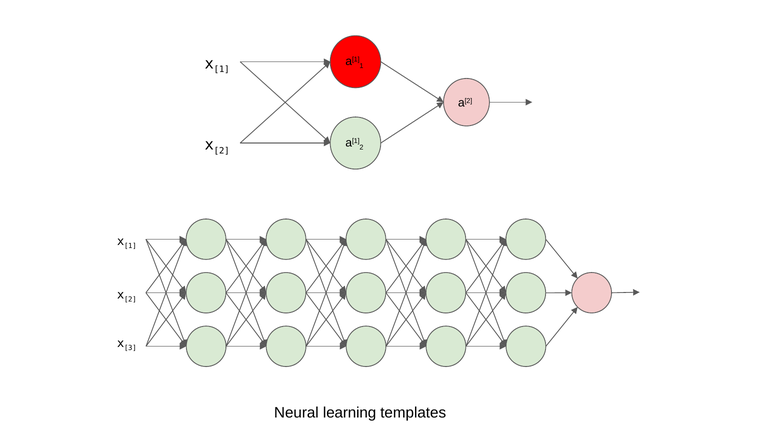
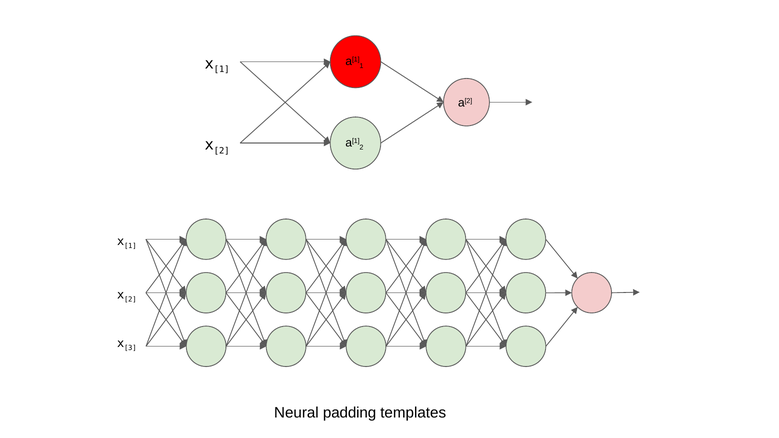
learning: learning -> padding
